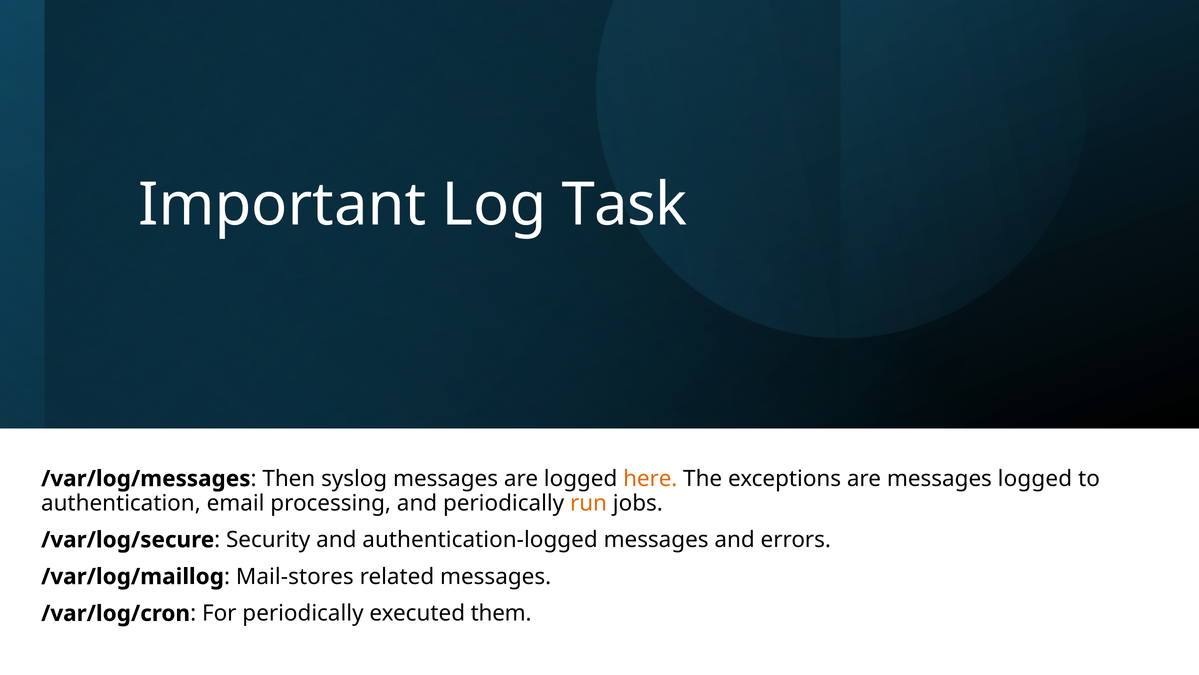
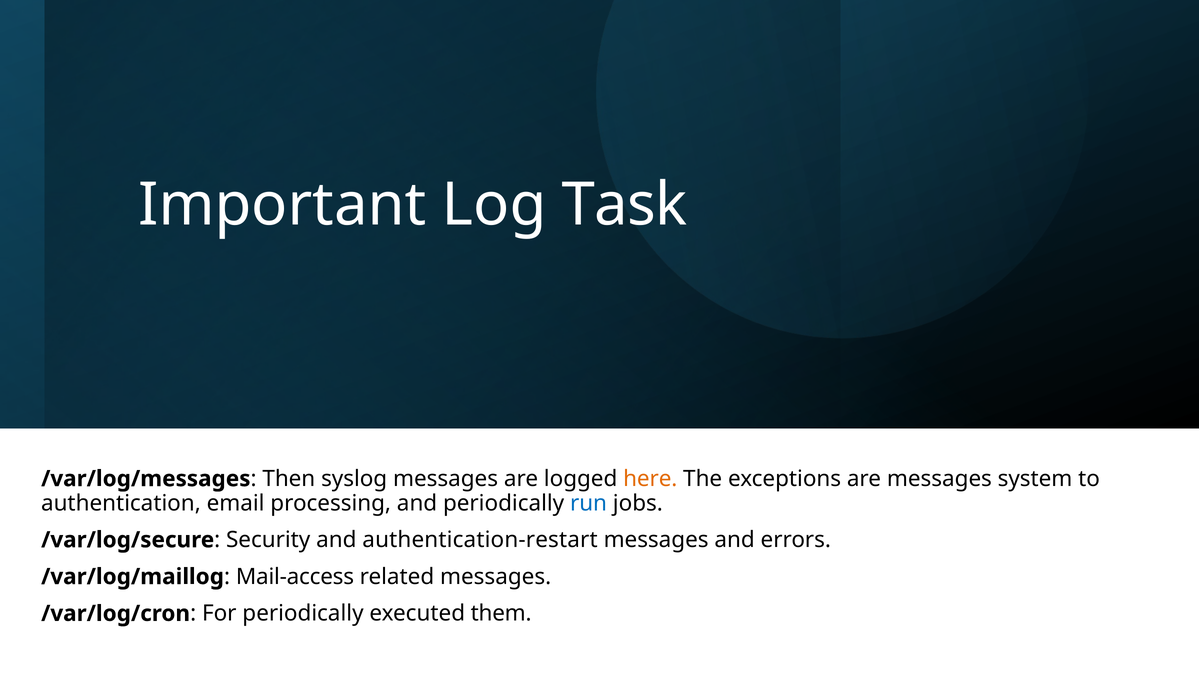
messages logged: logged -> system
run colour: orange -> blue
authentication-logged: authentication-logged -> authentication-restart
Mail-stores: Mail-stores -> Mail-access
